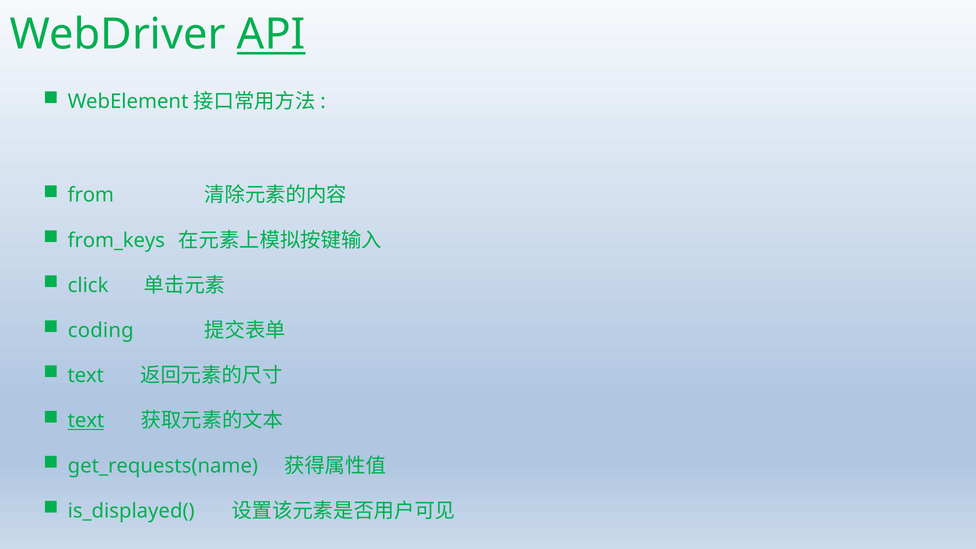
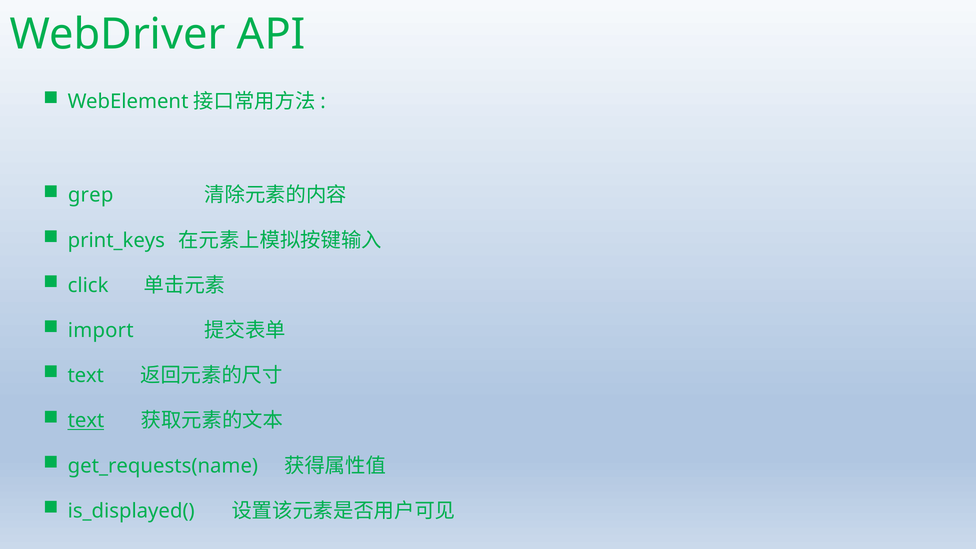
API underline: present -> none
from: from -> grep
from_keys: from_keys -> print_keys
coding: coding -> import
